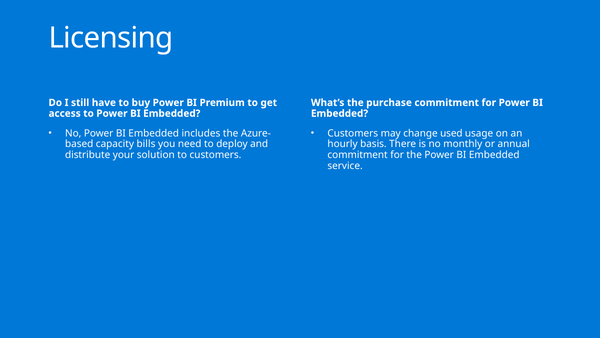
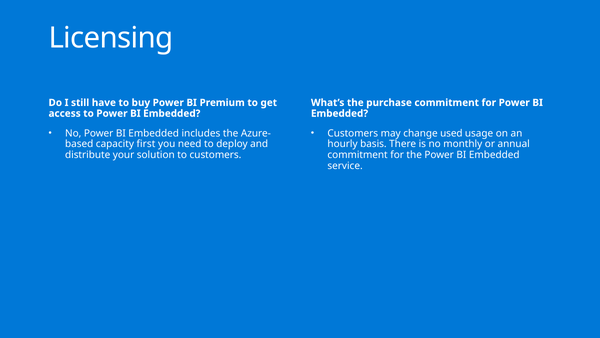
bills: bills -> first
